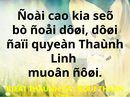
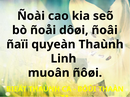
dôøi dôøi: dôøi -> ñoâi
